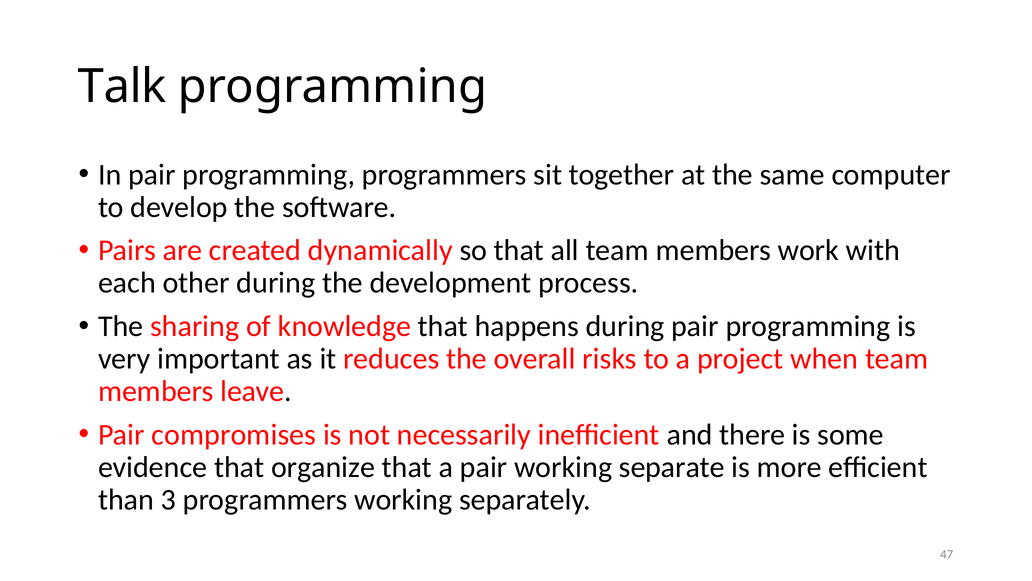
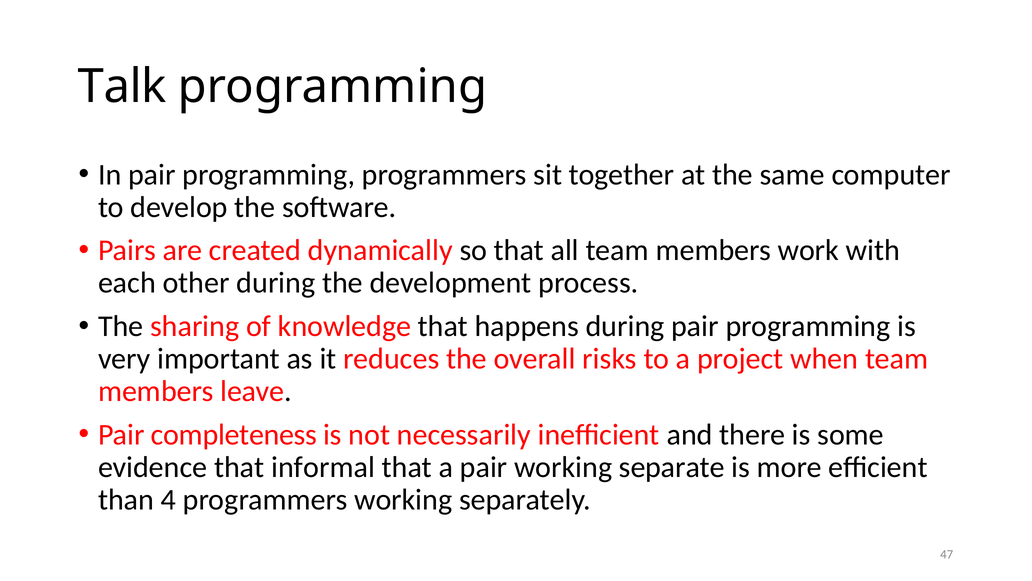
compromises: compromises -> completeness
organize: organize -> informal
3: 3 -> 4
